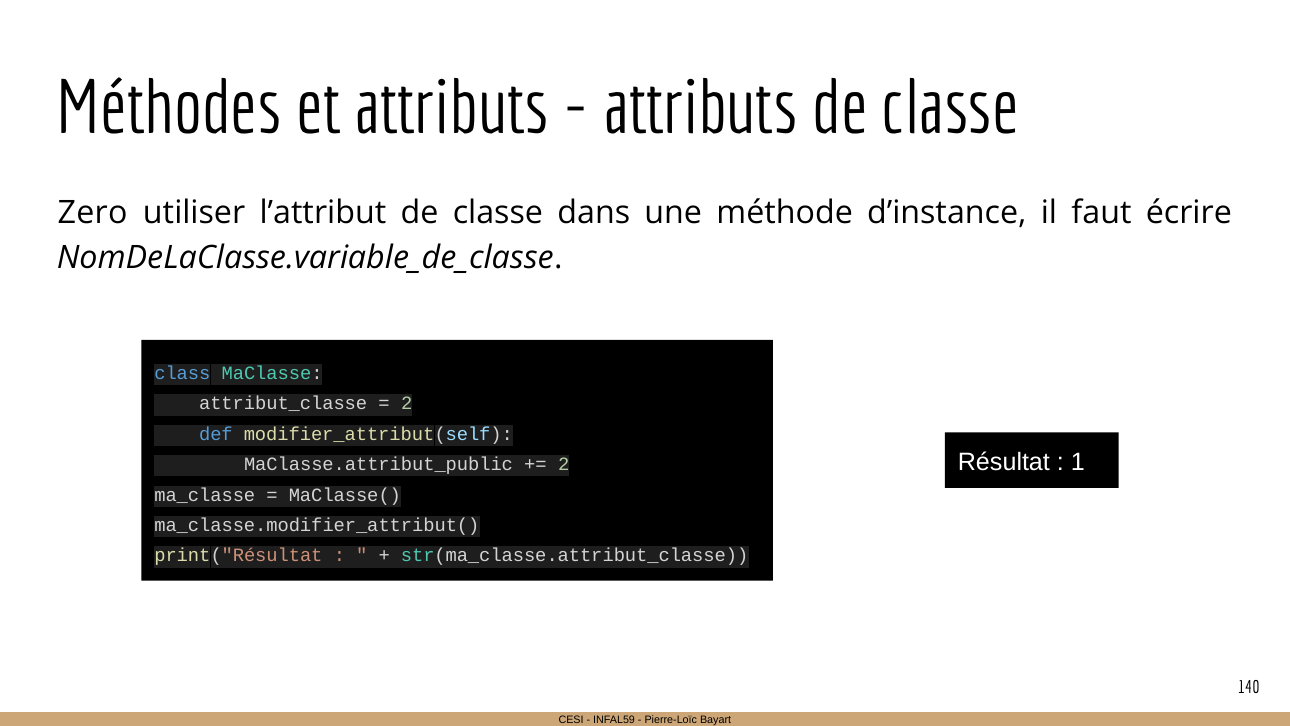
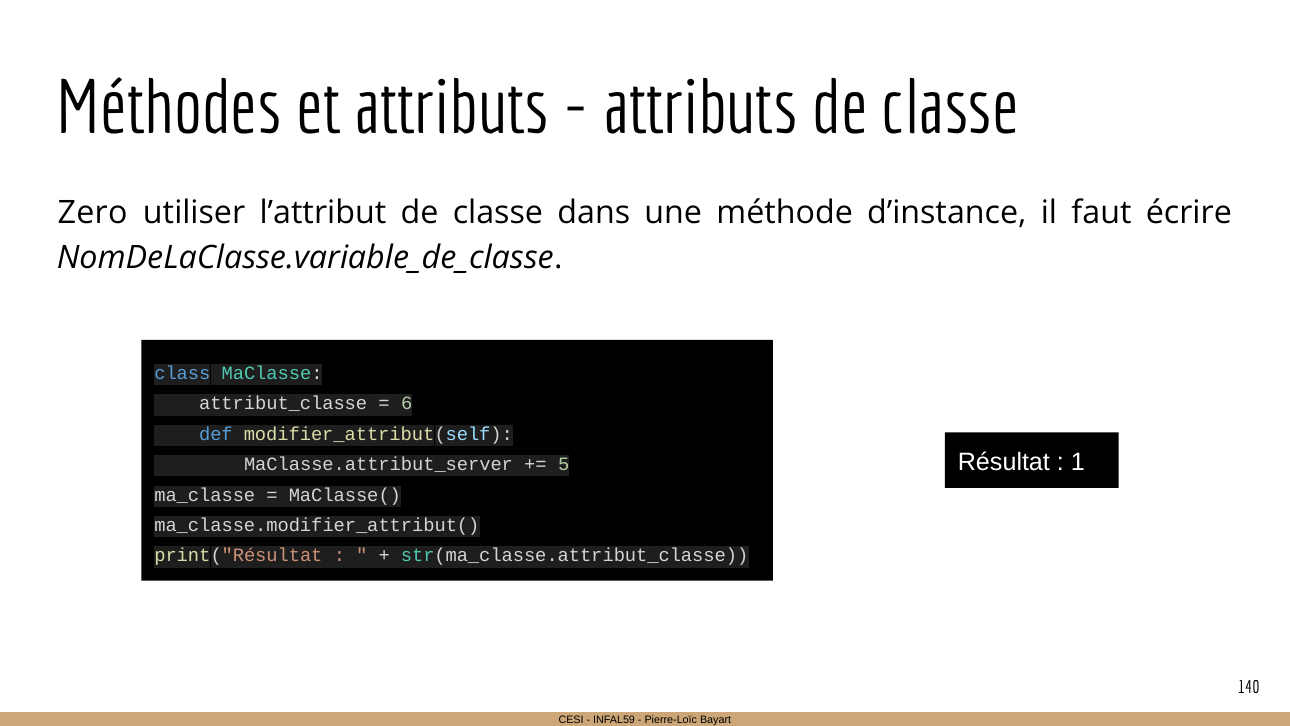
2 at (407, 403): 2 -> 6
MaClasse.attribut_public: MaClasse.attribut_public -> MaClasse.attribut_server
2 at (564, 464): 2 -> 5
